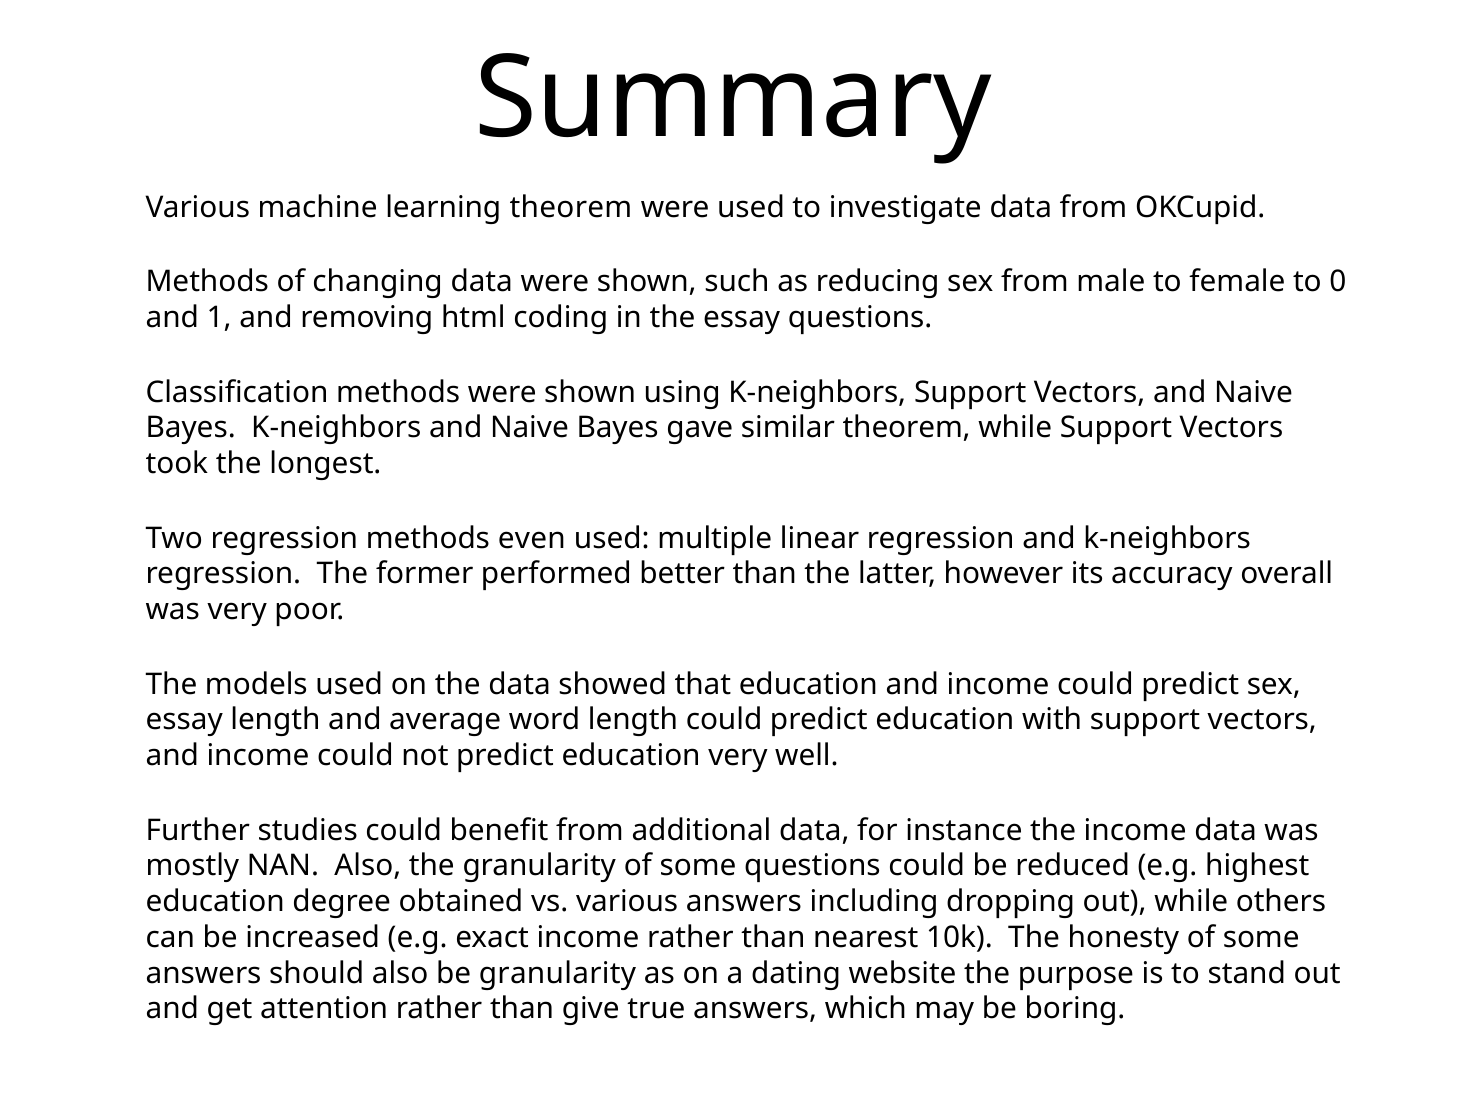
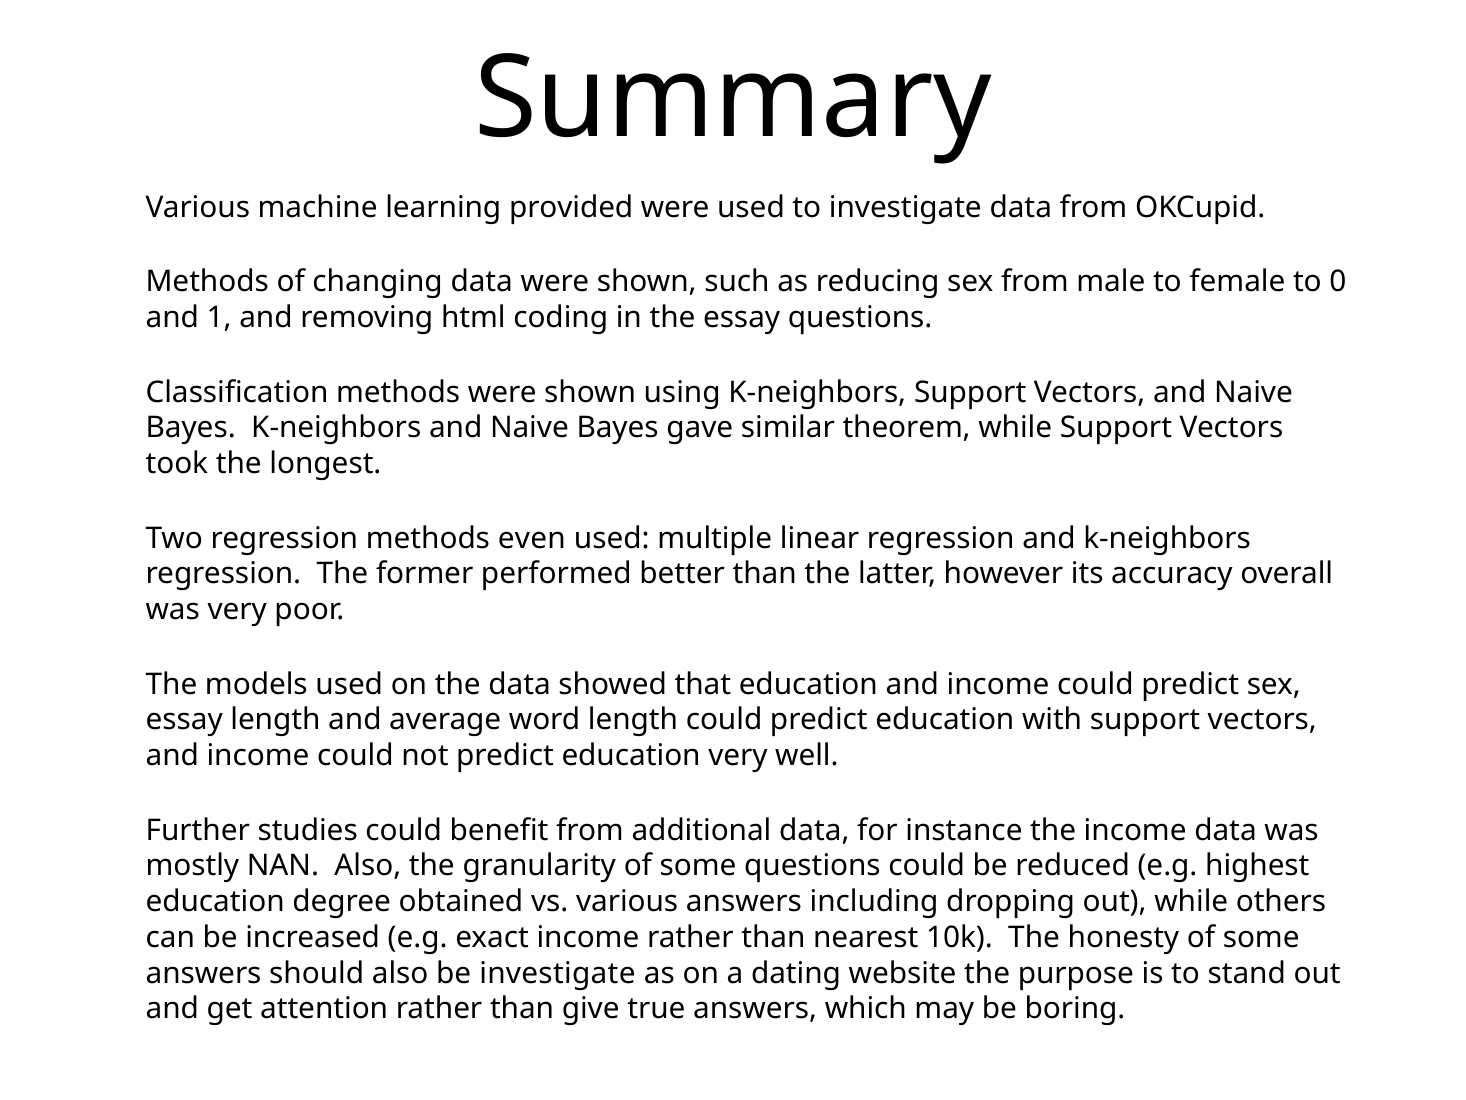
learning theorem: theorem -> provided
be granularity: granularity -> investigate
